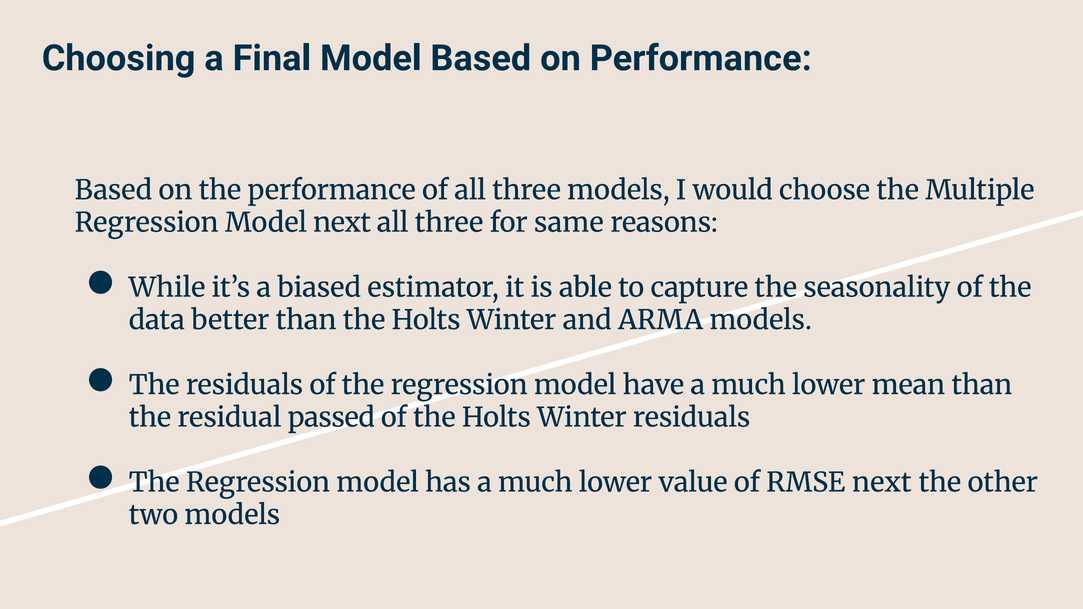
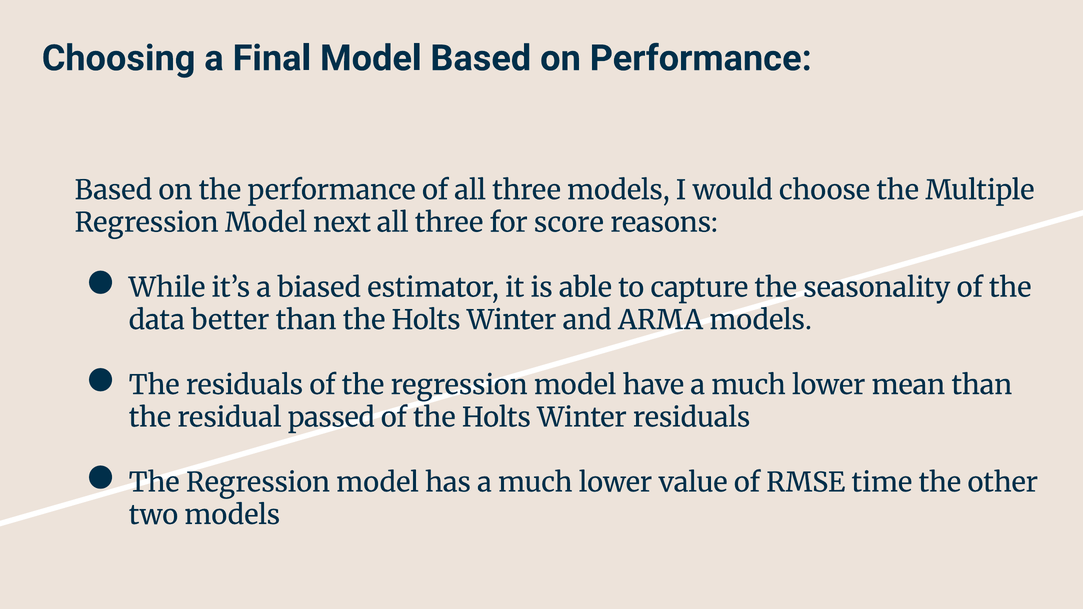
same: same -> score
RMSE next: next -> time
